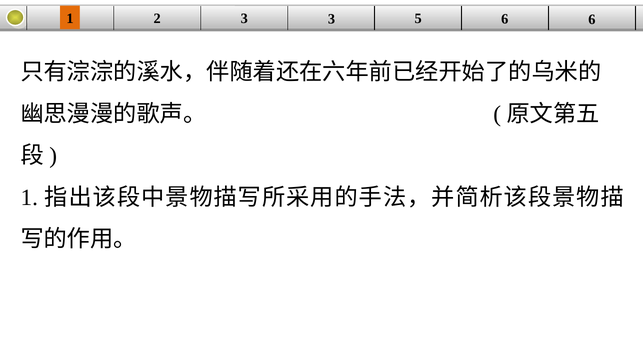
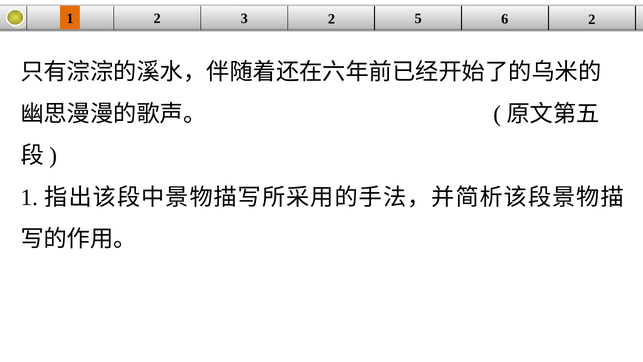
3 3: 3 -> 2
6 6: 6 -> 2
